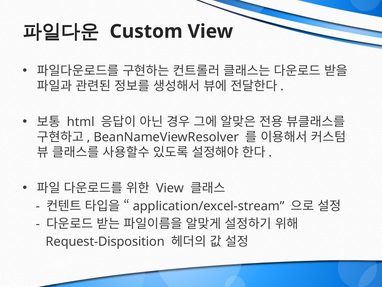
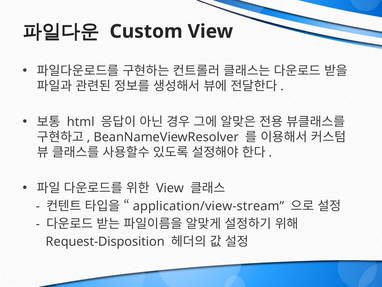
application/excel-stream: application/excel-stream -> application/view-stream
